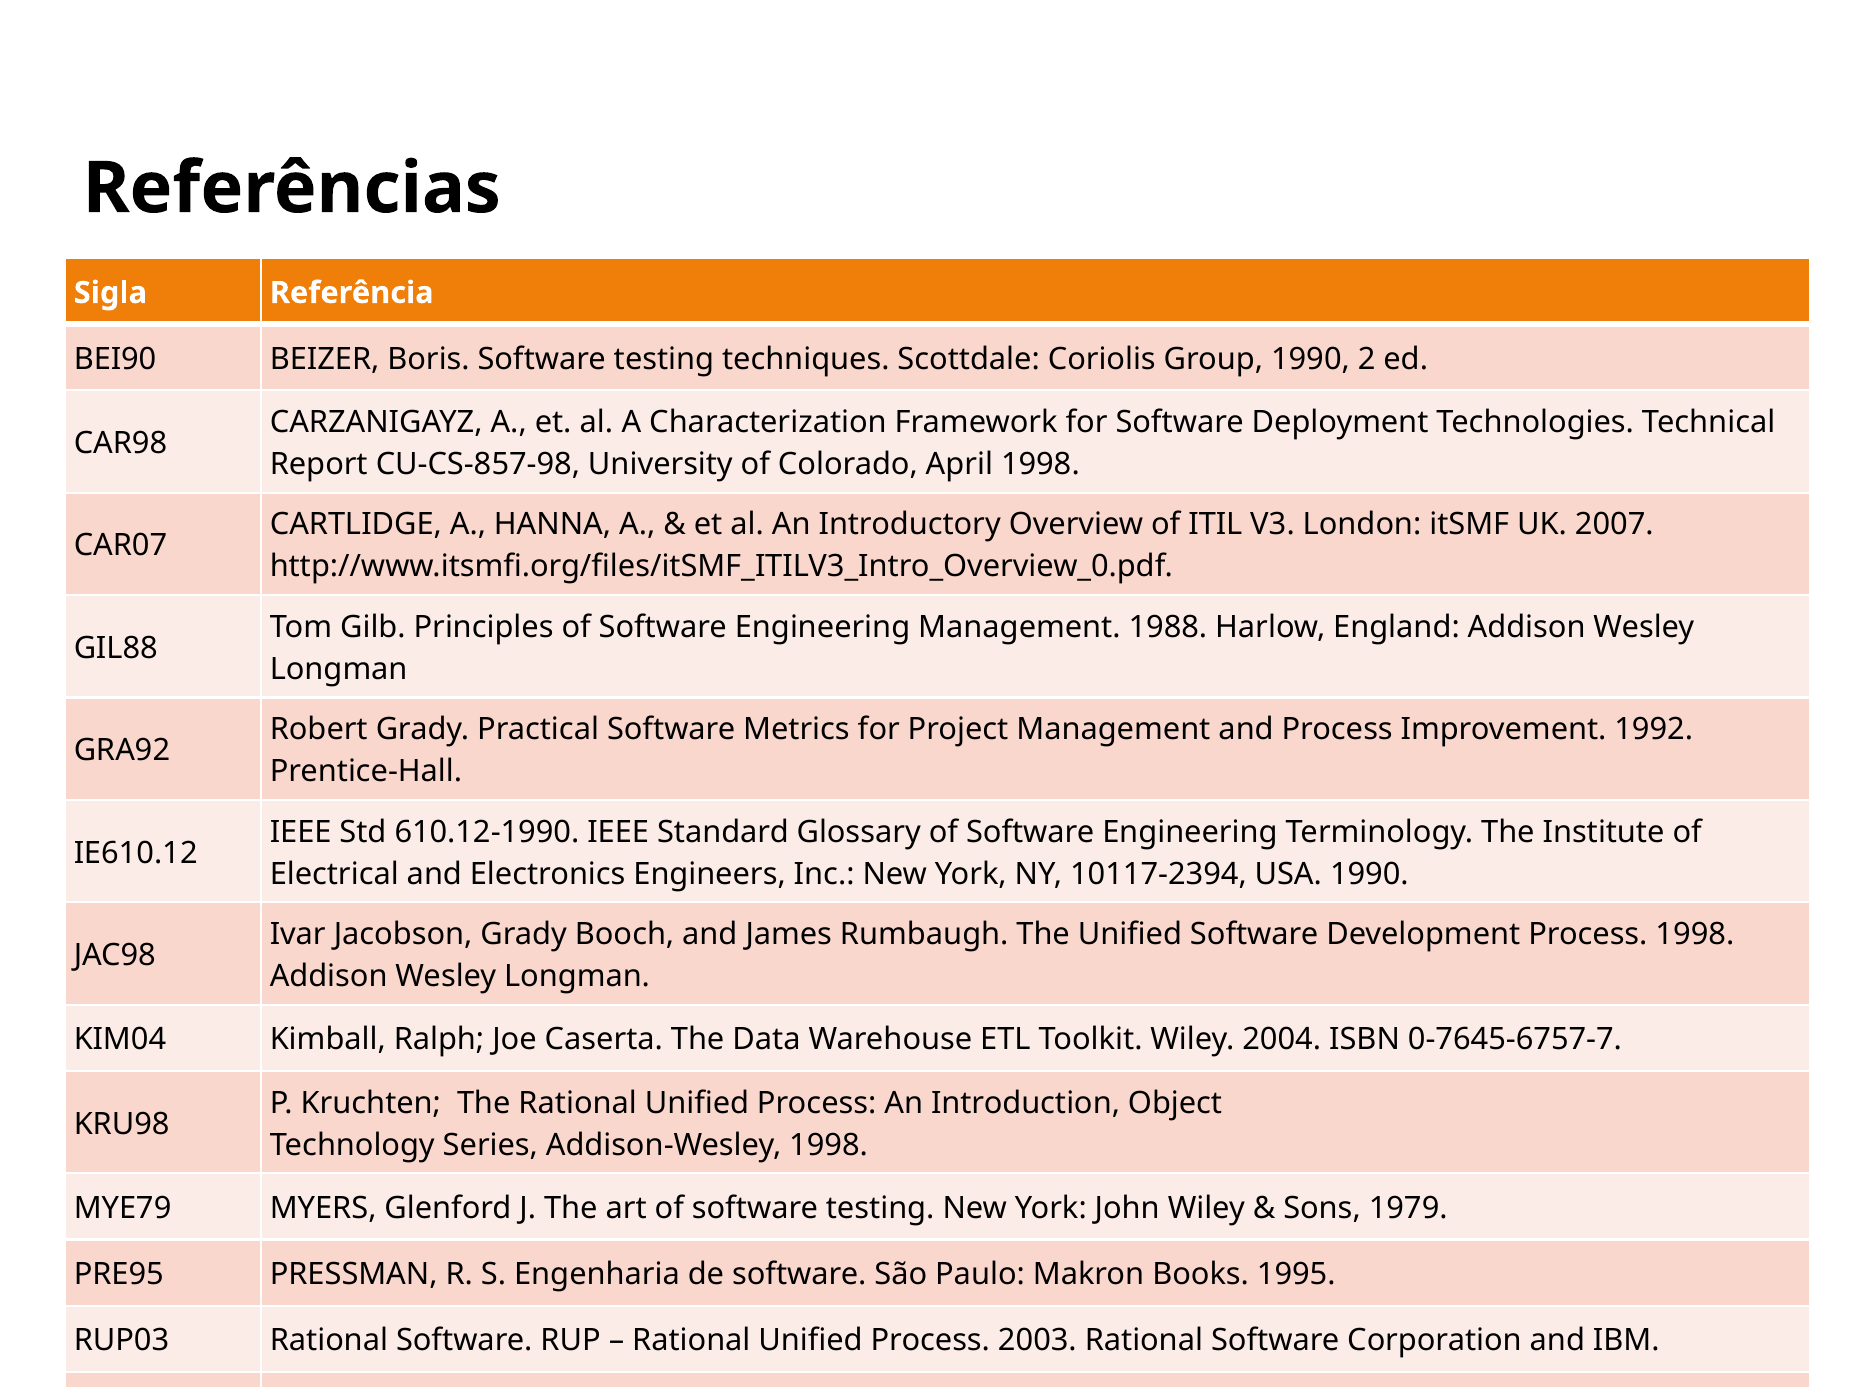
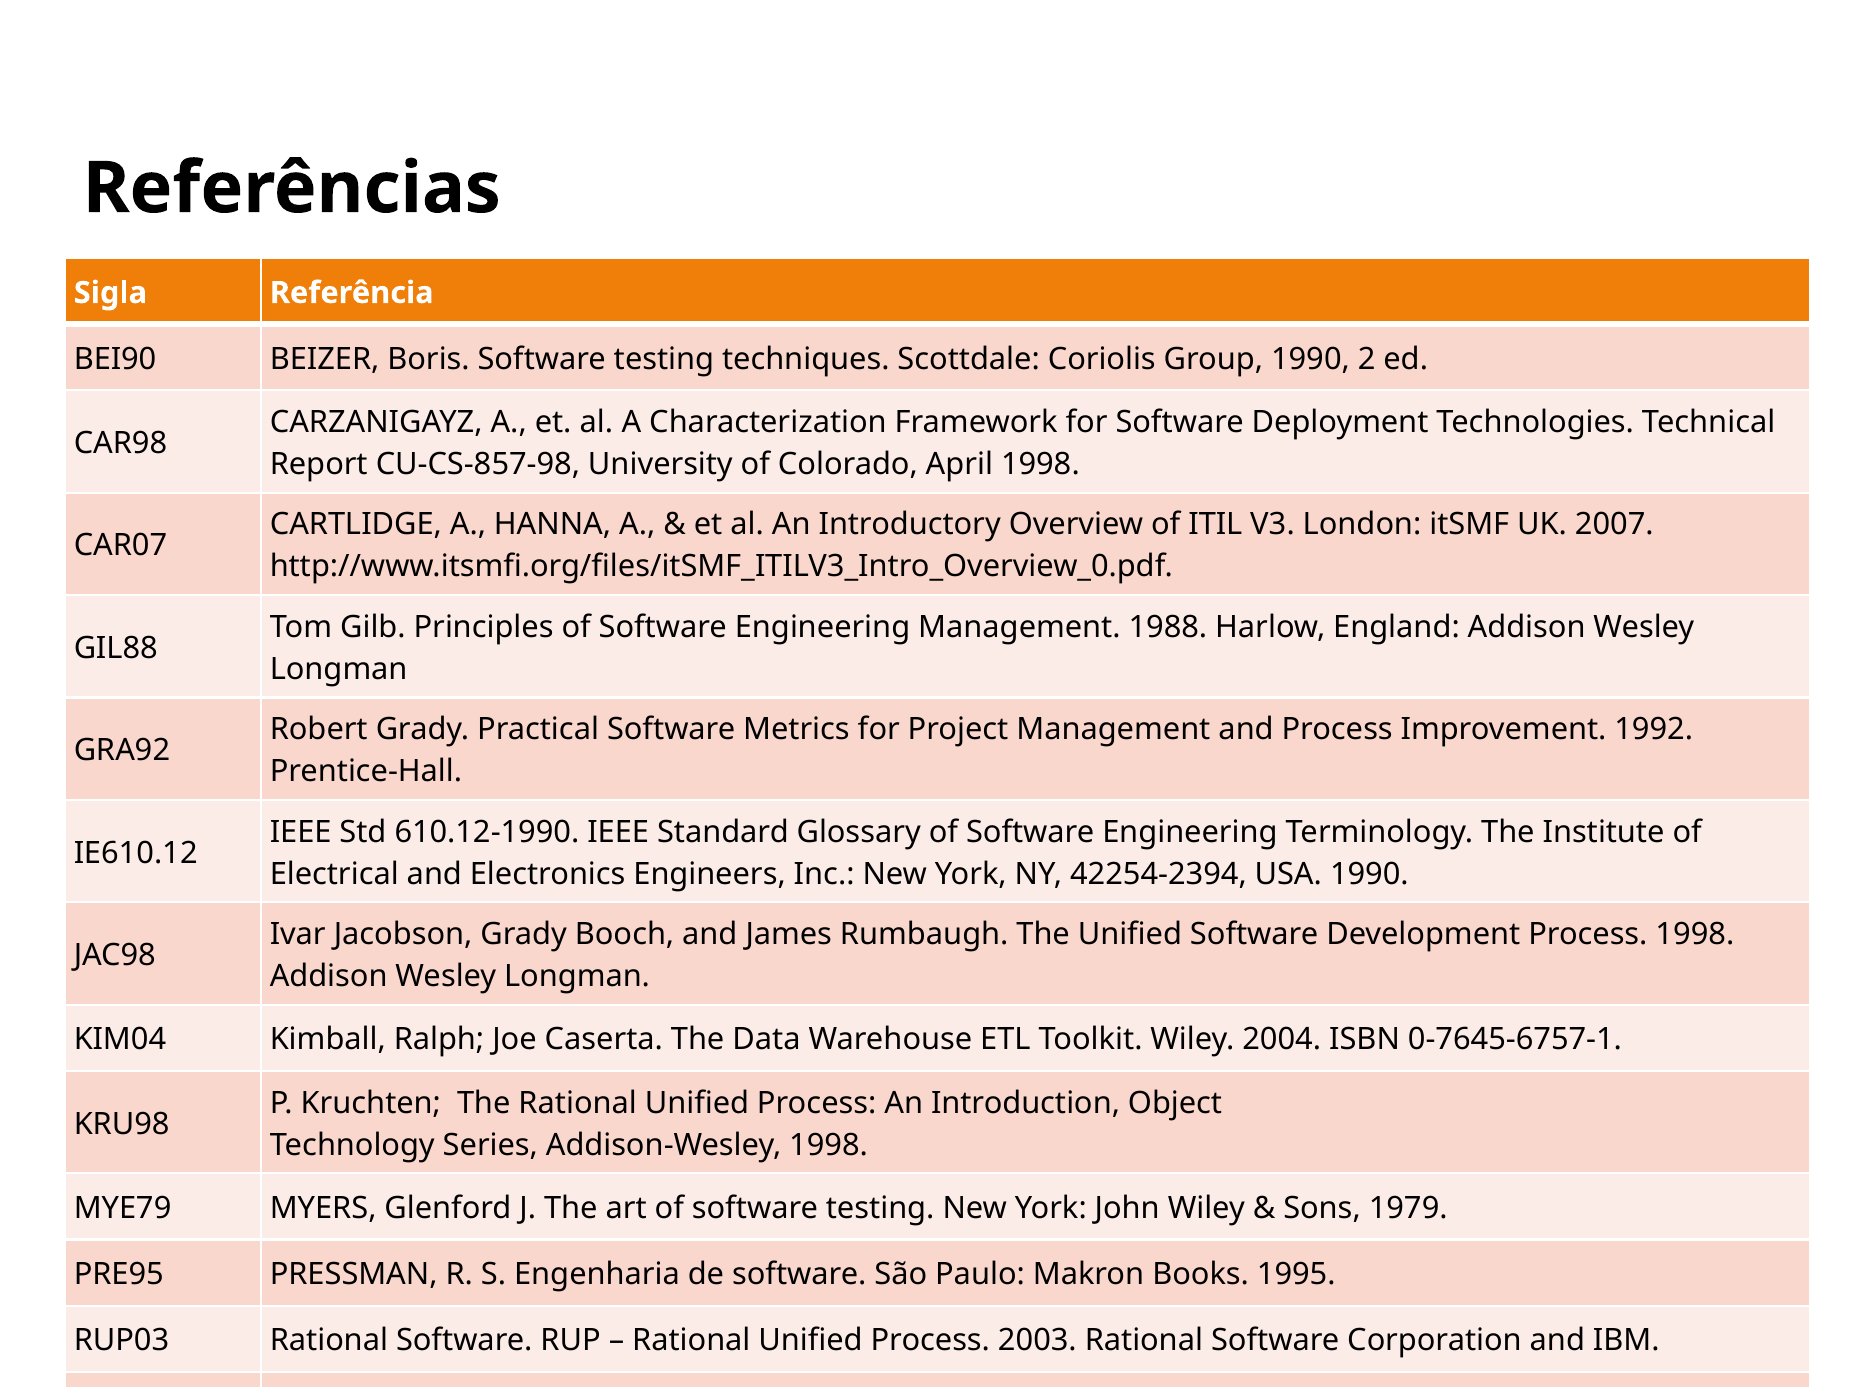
10117-2394: 10117-2394 -> 42254-2394
0-7645-6757-7: 0-7645-6757-7 -> 0-7645-6757-1
